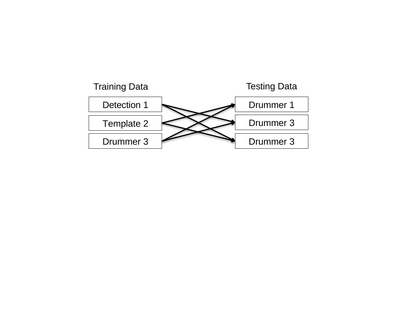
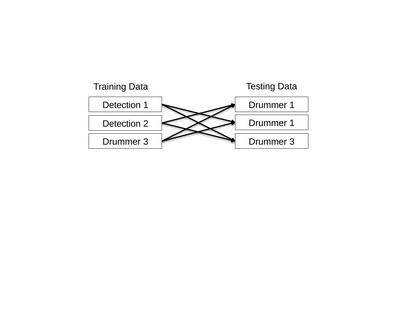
3 at (292, 123): 3 -> 1
Template at (122, 123): Template -> Detection
